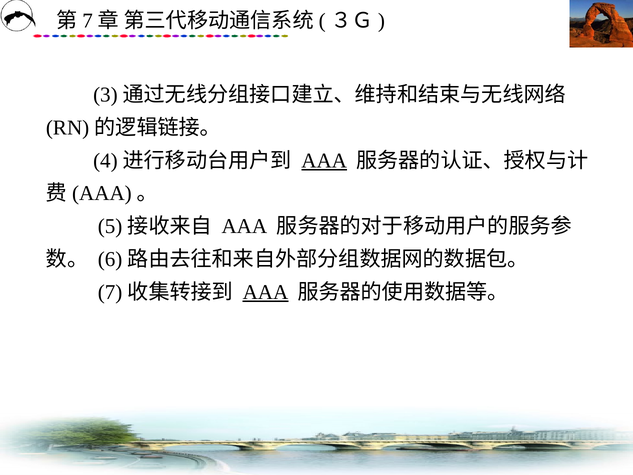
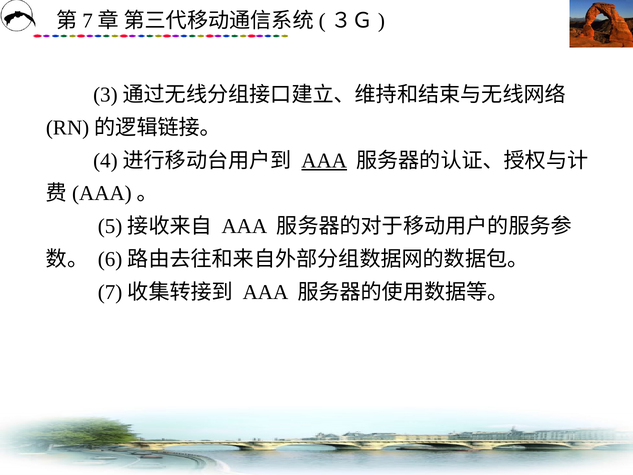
AAA at (265, 292) underline: present -> none
